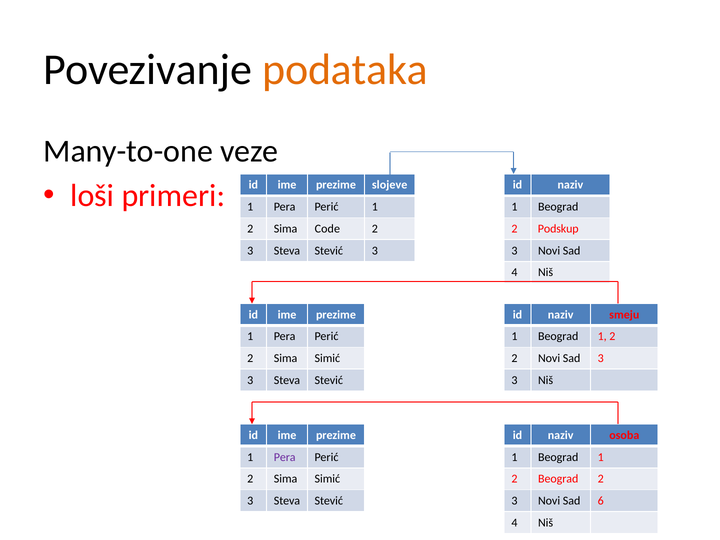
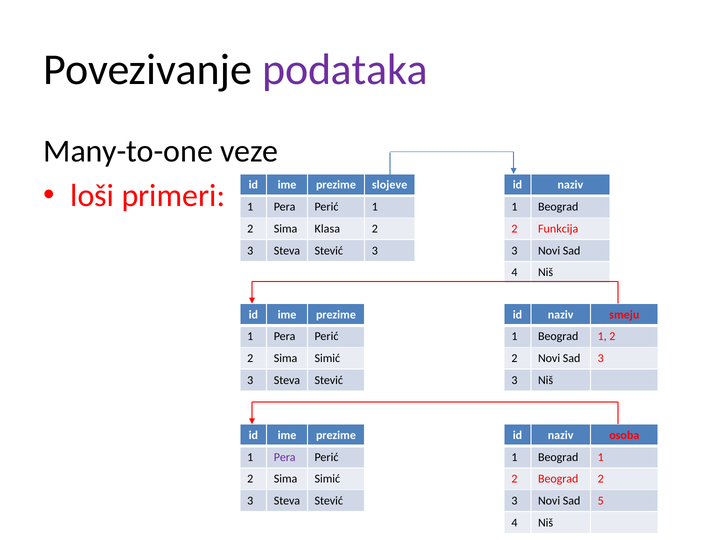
podataka colour: orange -> purple
Code: Code -> Klasa
Podskup: Podskup -> Funkcija
6: 6 -> 5
